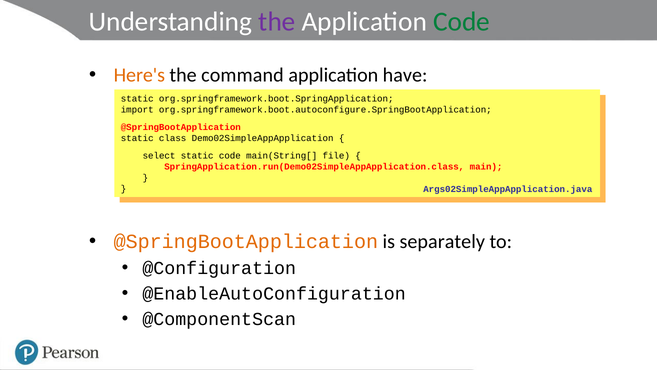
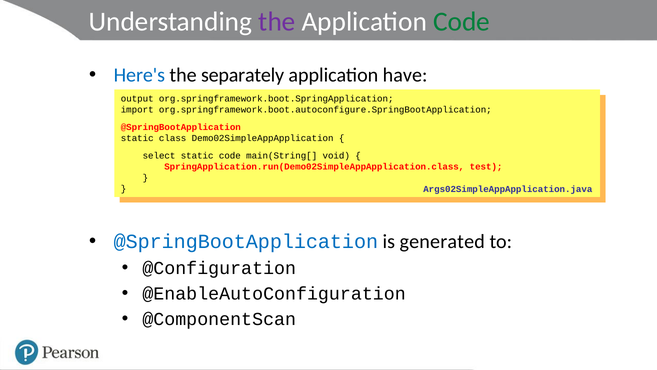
Here's colour: orange -> blue
command: command -> separately
static at (137, 99): static -> output
file at (336, 156): file -> void
main: main -> test
@SpringBootApplication at (246, 241) colour: orange -> blue
separately: separately -> generated
